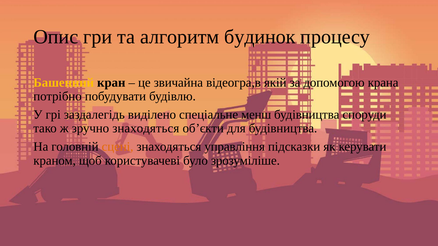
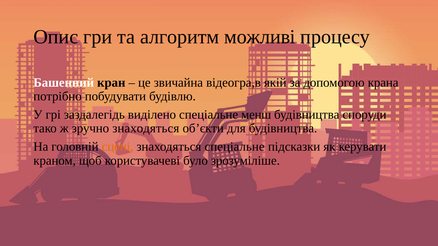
будинок: будинок -> можливі
Башенний colour: yellow -> white
знаходяться управління: управління -> спеціальне
